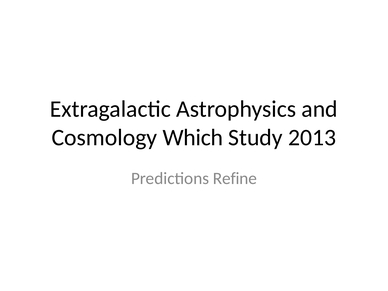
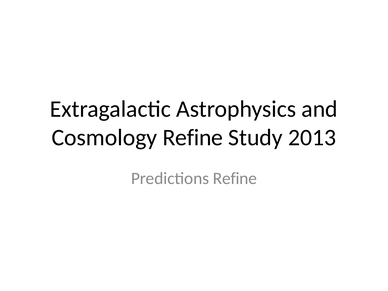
Cosmology Which: Which -> Refine
